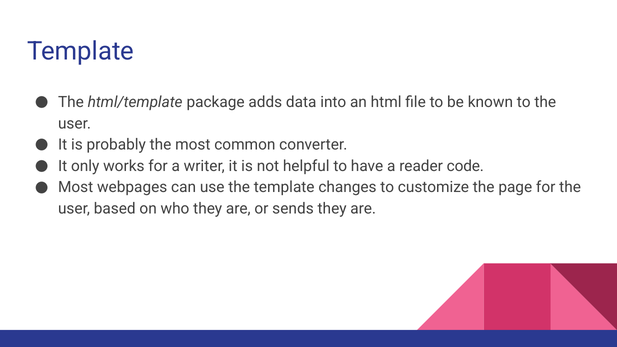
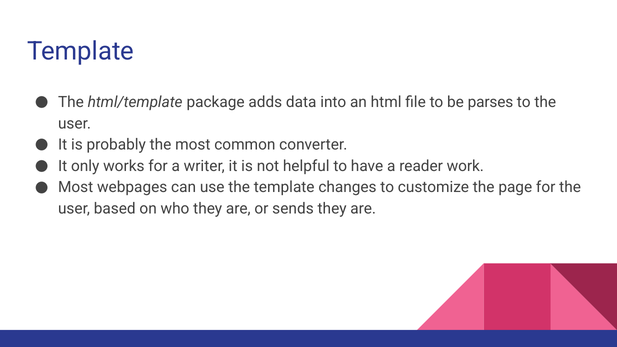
known: known -> parses
code: code -> work
